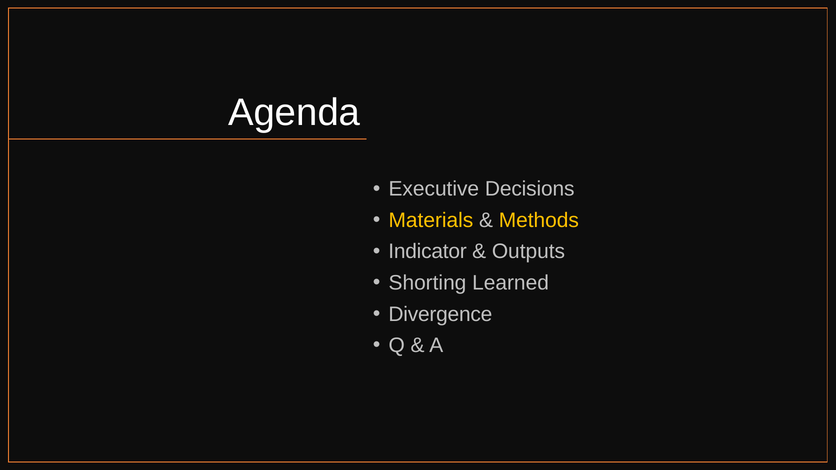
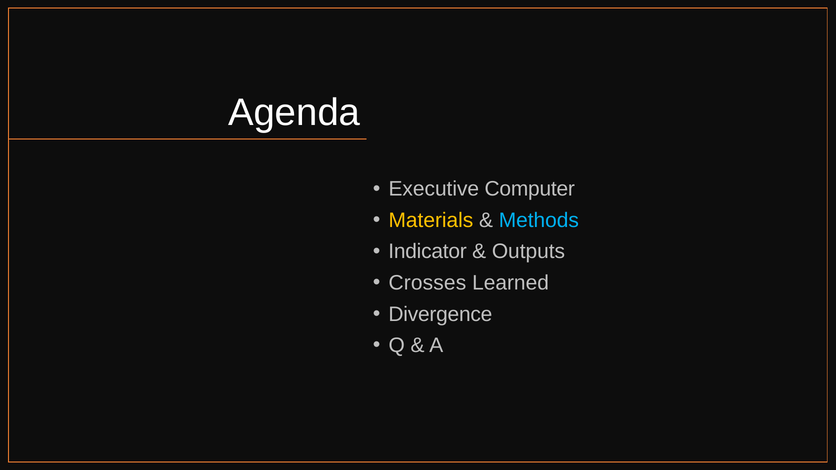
Decisions: Decisions -> Computer
Methods colour: yellow -> light blue
Shorting: Shorting -> Crosses
